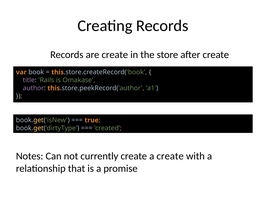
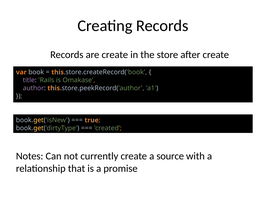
a create: create -> source
